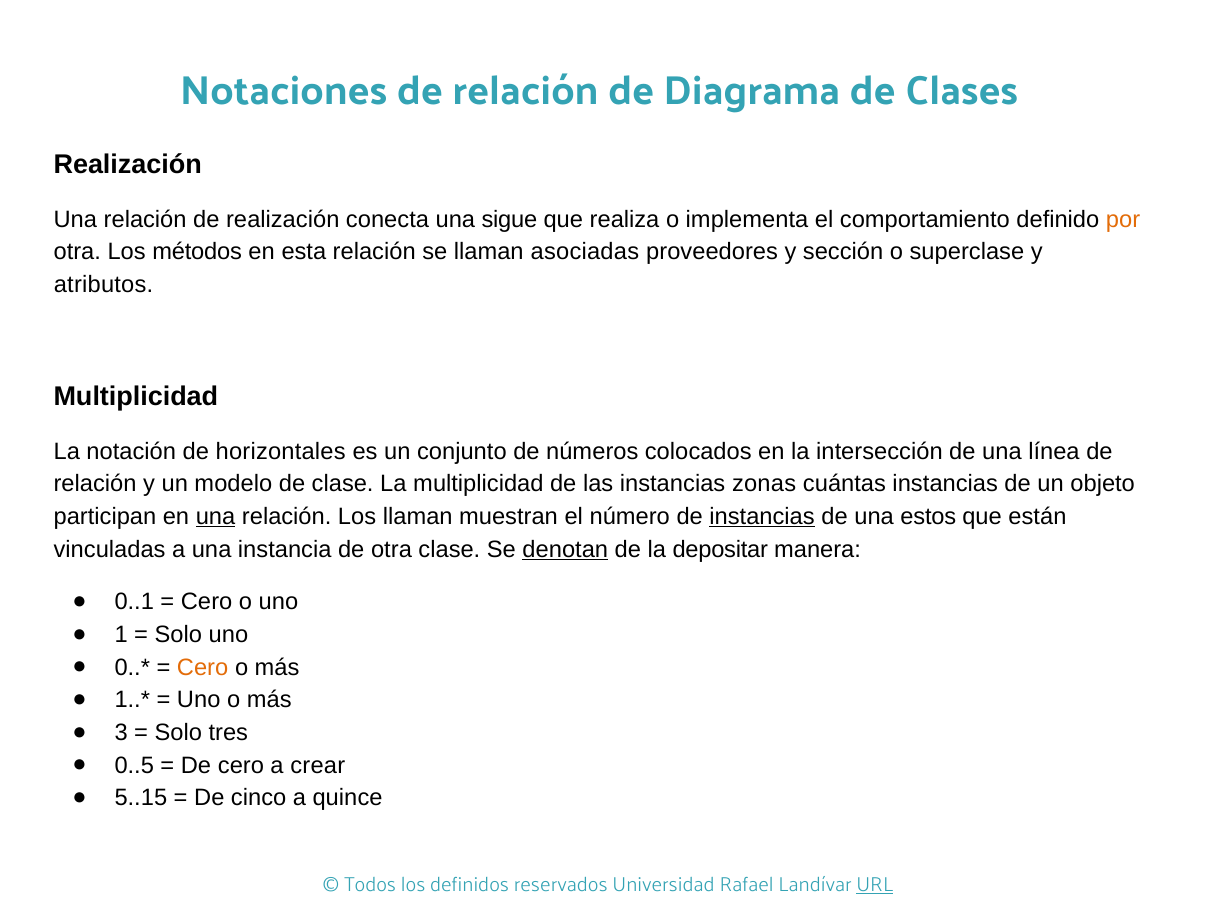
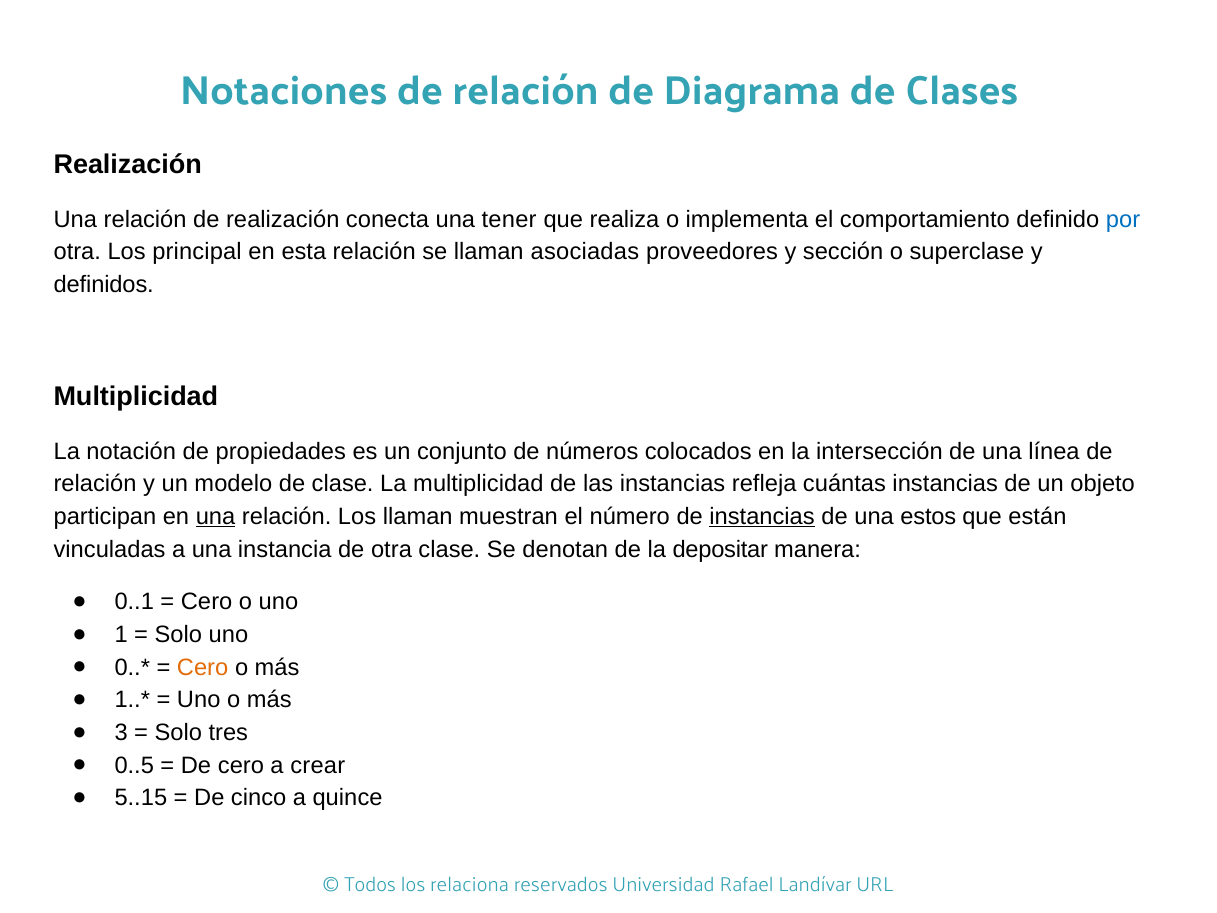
sigue: sigue -> tener
por colour: orange -> blue
métodos: métodos -> principal
atributos: atributos -> definidos
horizontales: horizontales -> propiedades
zonas: zonas -> refleja
denotan underline: present -> none
definidos: definidos -> relaciona
URL underline: present -> none
